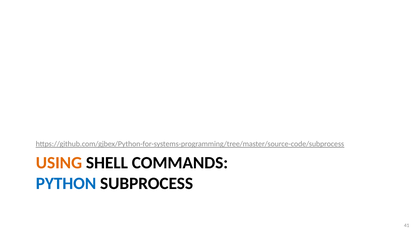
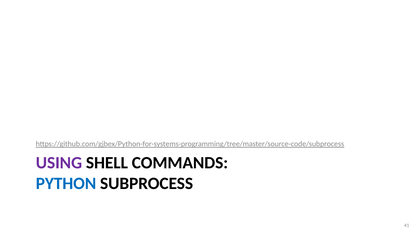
USING colour: orange -> purple
